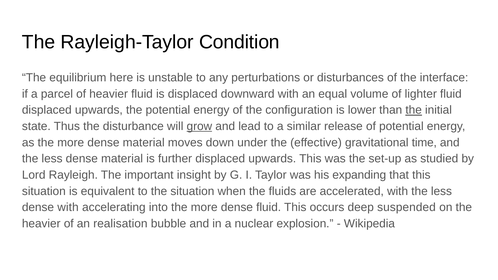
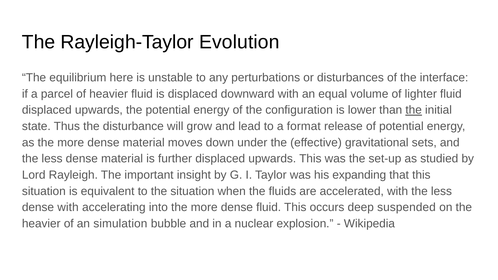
Condition: Condition -> Evolution
grow underline: present -> none
similar: similar -> format
time: time -> sets
realisation: realisation -> simulation
